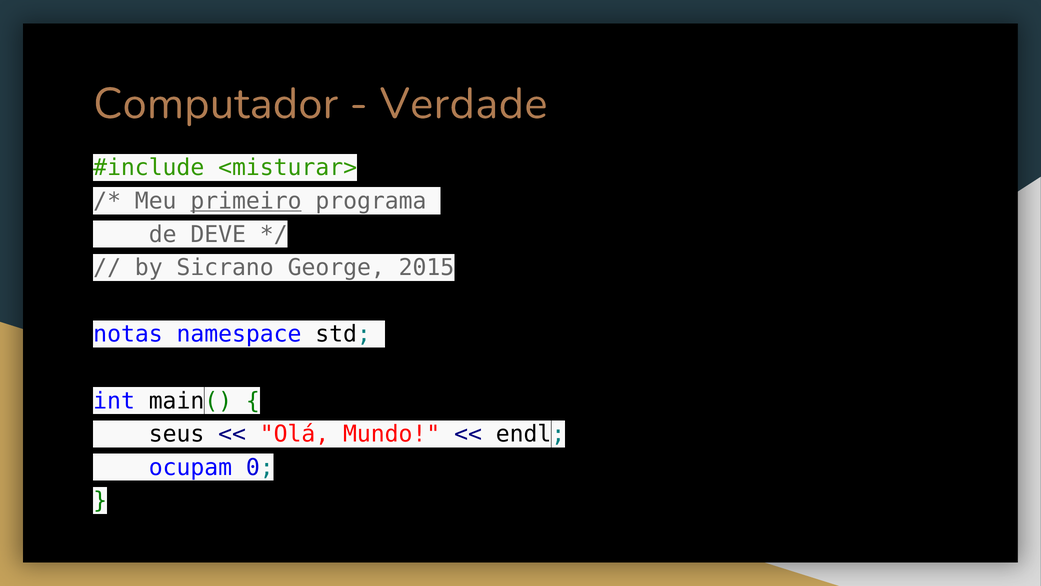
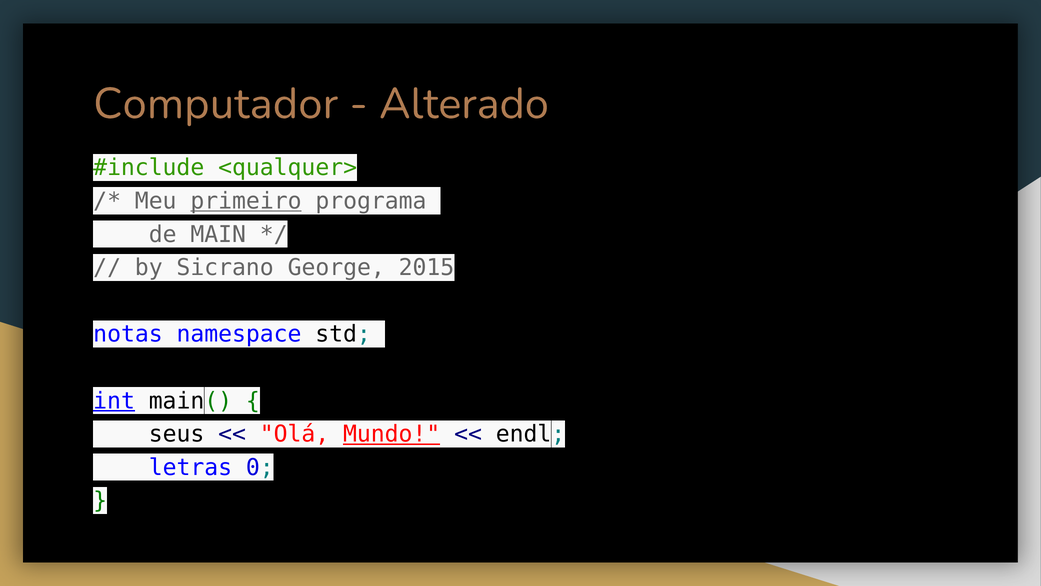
Verdade: Verdade -> Alterado
<misturar>: <misturar> -> <qualquer>
DEVE: DEVE -> MAIN
int underline: none -> present
Mundo underline: none -> present
ocupam: ocupam -> letras
